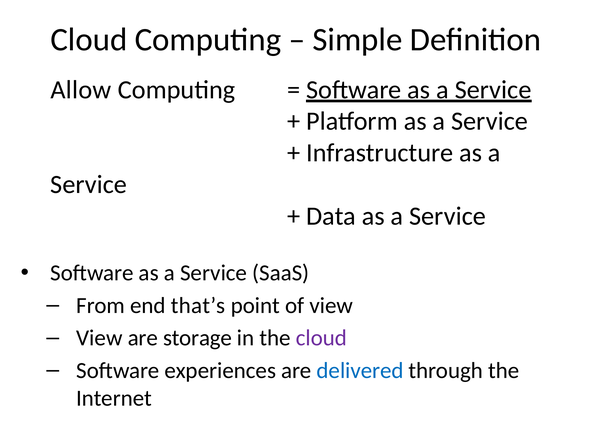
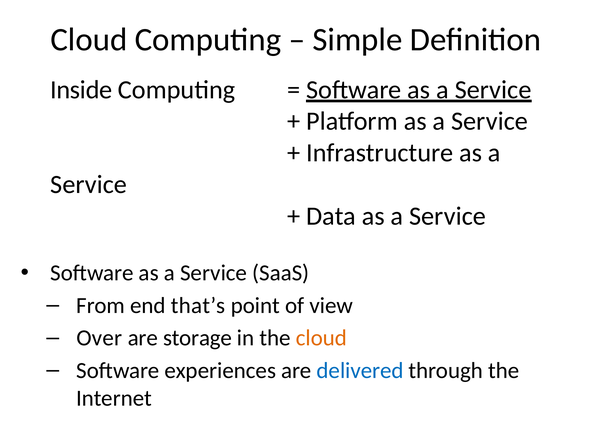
Allow: Allow -> Inside
View at (99, 338): View -> Over
cloud at (321, 338) colour: purple -> orange
